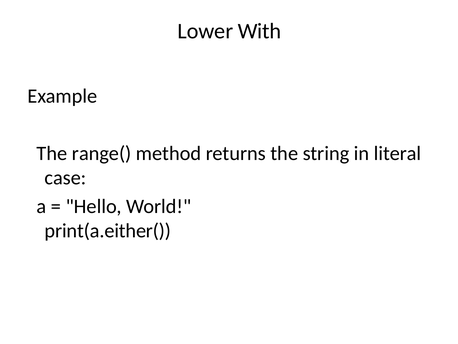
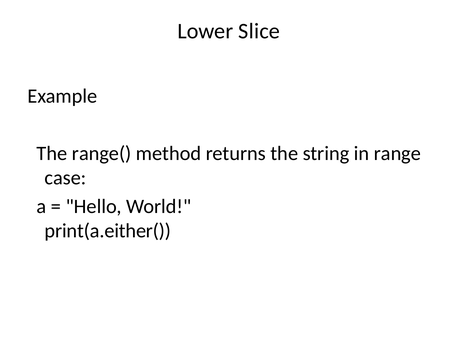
With: With -> Slice
literal: literal -> range
